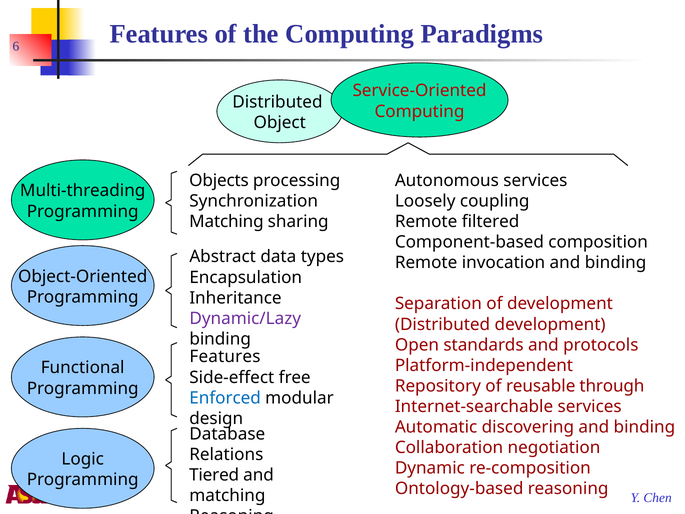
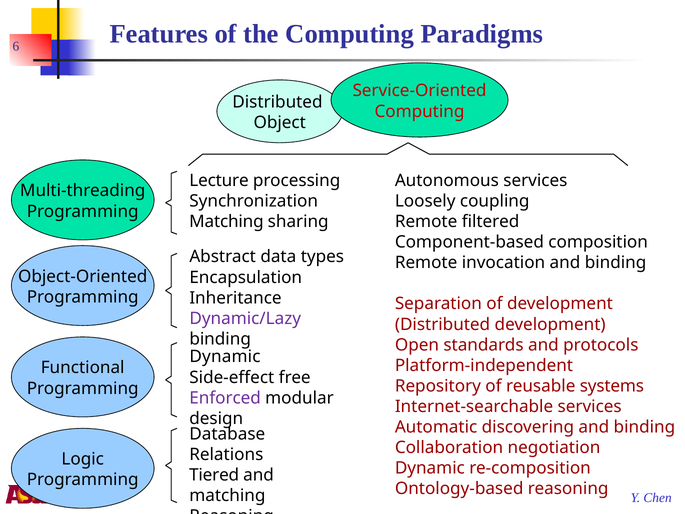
Objects: Objects -> Lecture
Features at (225, 357): Features -> Dynamic
through: through -> systems
Enforced colour: blue -> purple
